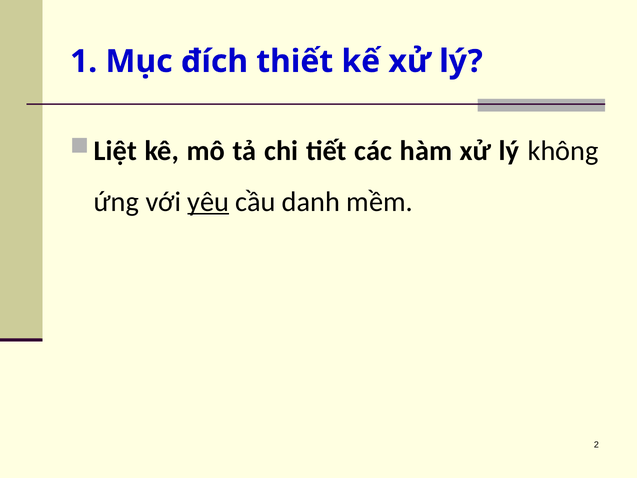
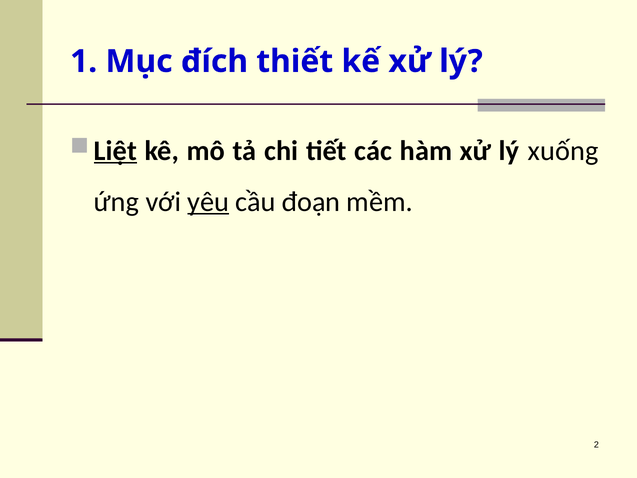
Liệt underline: none -> present
không: không -> xuống
danh: danh -> đoạn
